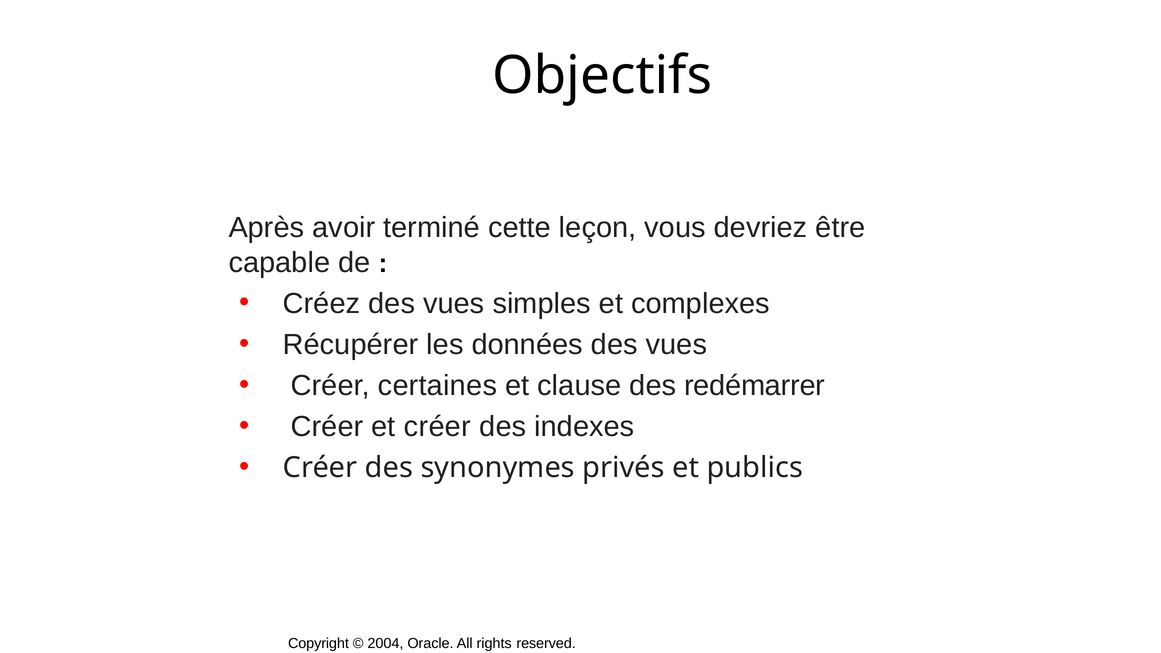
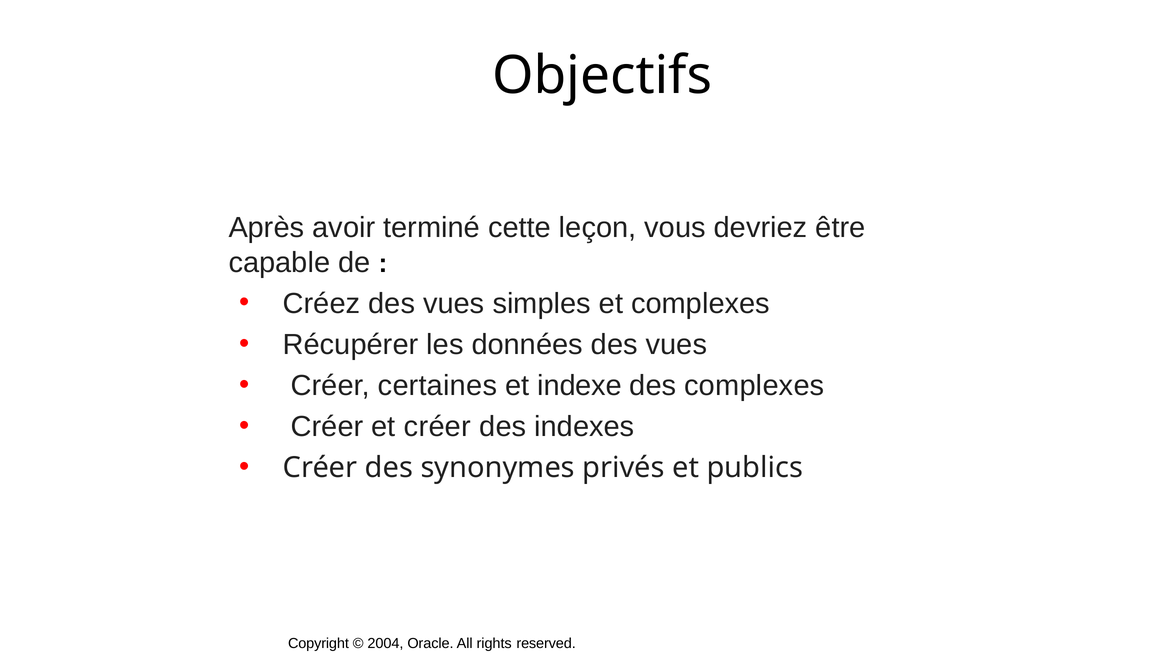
clause: clause -> indexe
des redémarrer: redémarrer -> complexes
